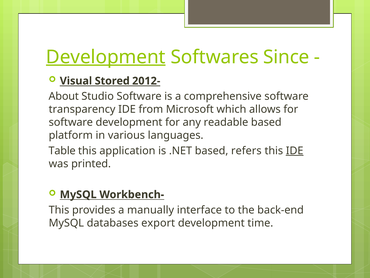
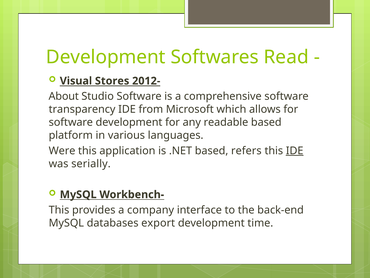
Development at (106, 57) underline: present -> none
Since: Since -> Read
Stored: Stored -> Stores
Table: Table -> Were
printed: printed -> serially
manually: manually -> company
